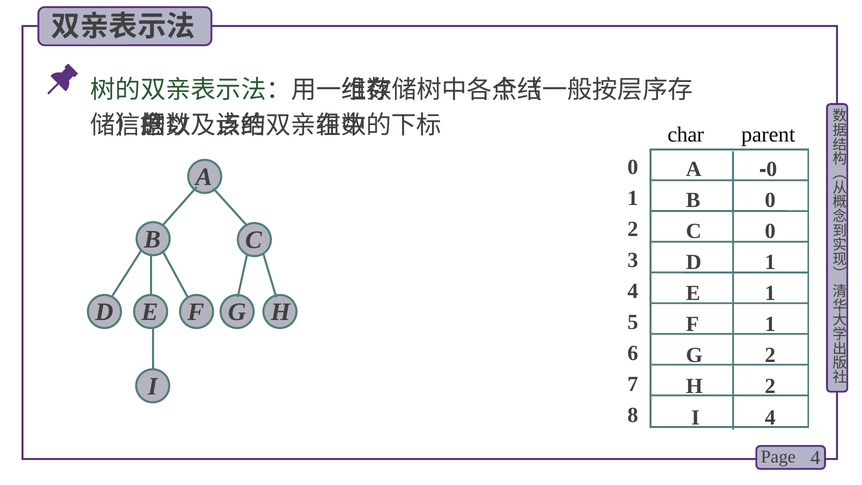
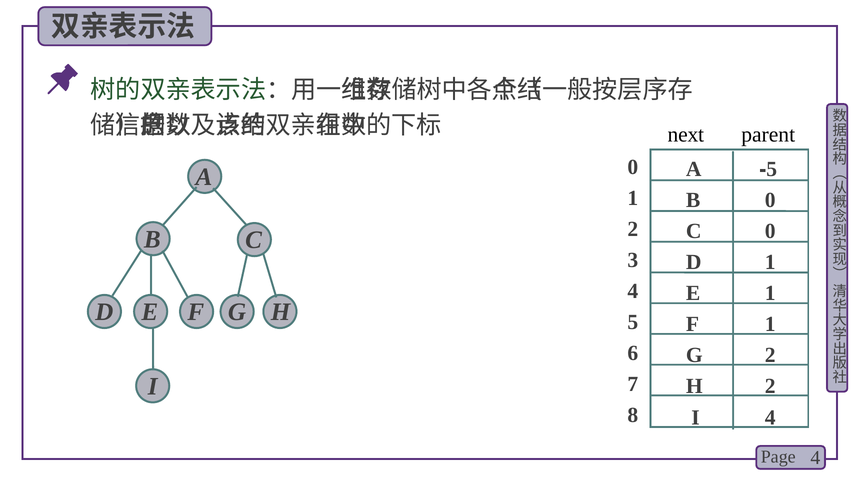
char: char -> next
0 at (772, 169): 0 -> 5
